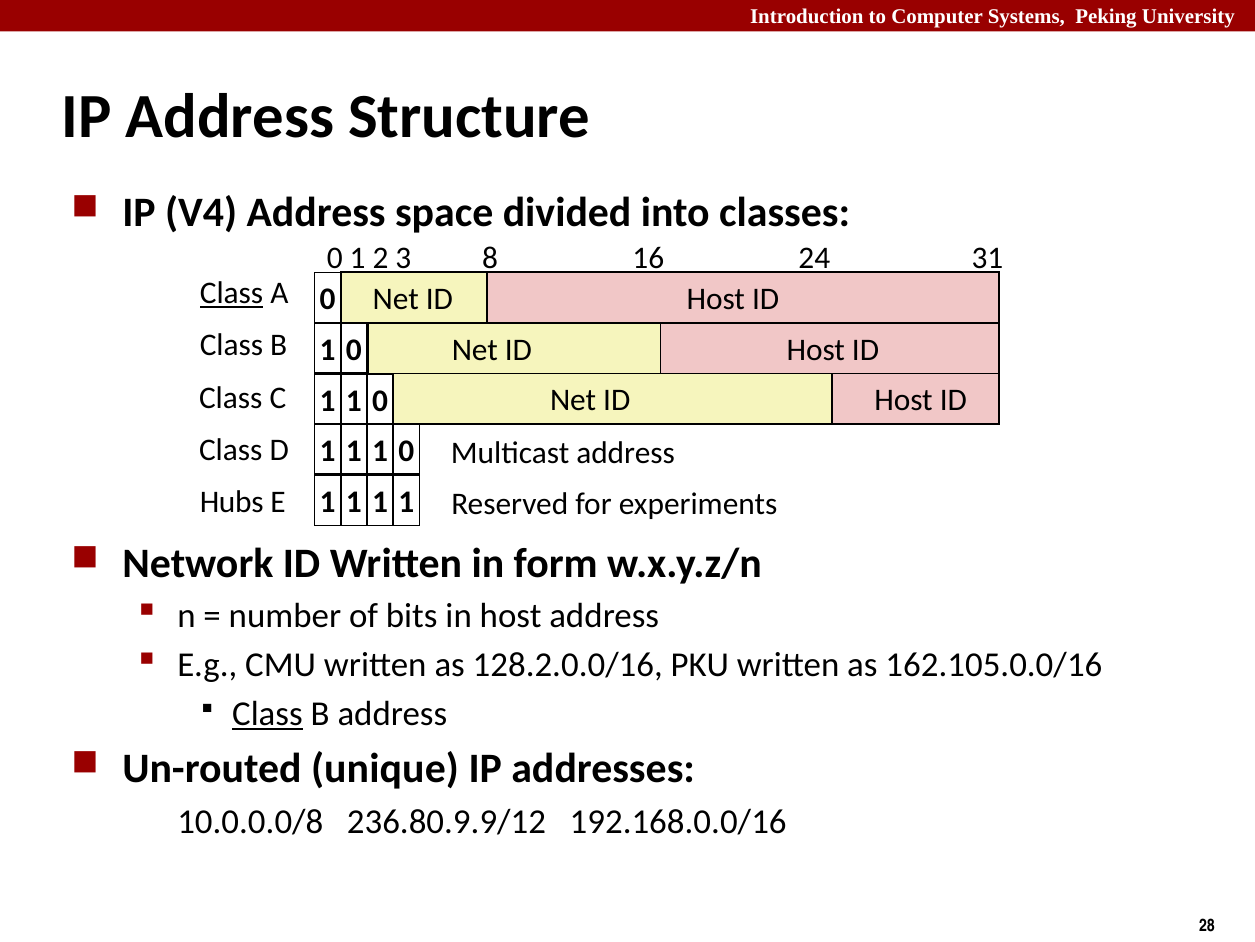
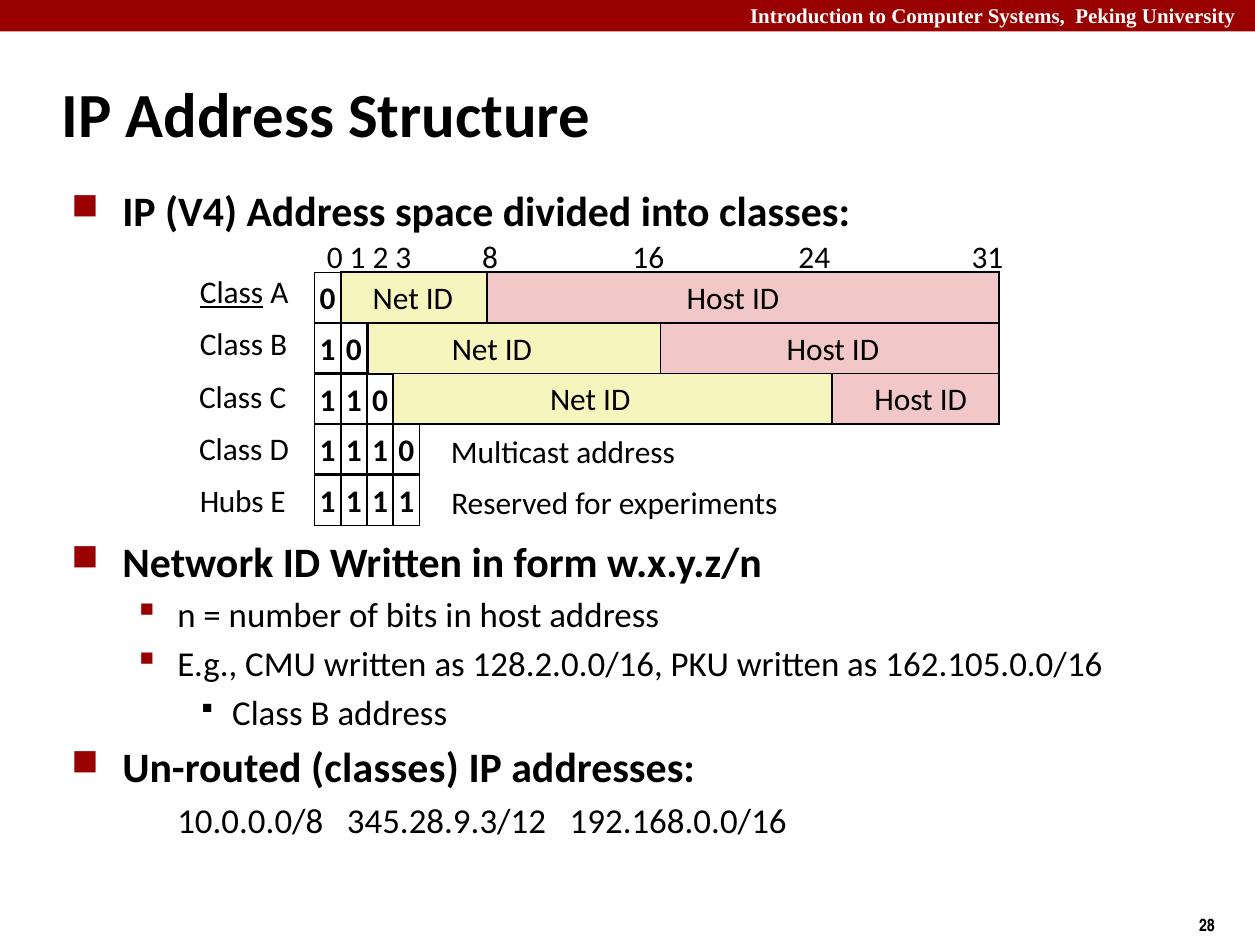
Class at (267, 714) underline: present -> none
Un-routed unique: unique -> classes
236.80.9.9/12: 236.80.9.9/12 -> 345.28.9.3/12
